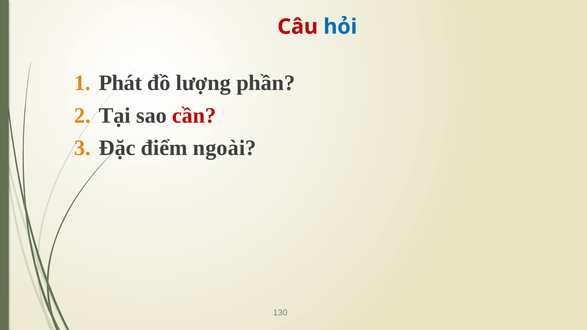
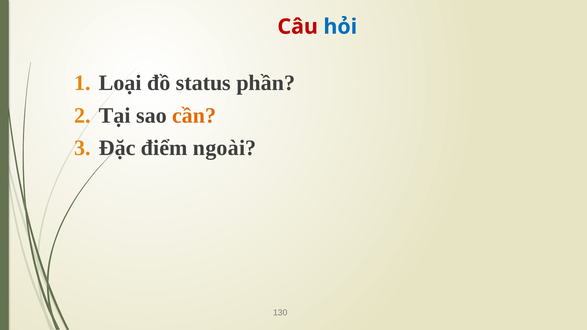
Phát: Phát -> Loại
lượng: lượng -> status
cần colour: red -> orange
